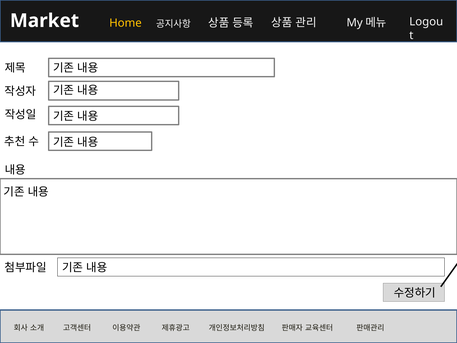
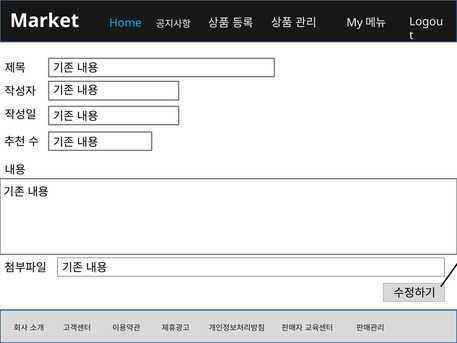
Home colour: yellow -> light blue
